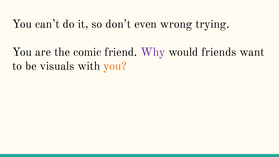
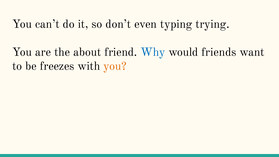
wrong: wrong -> typing
comic: comic -> about
Why colour: purple -> blue
visuals: visuals -> freezes
